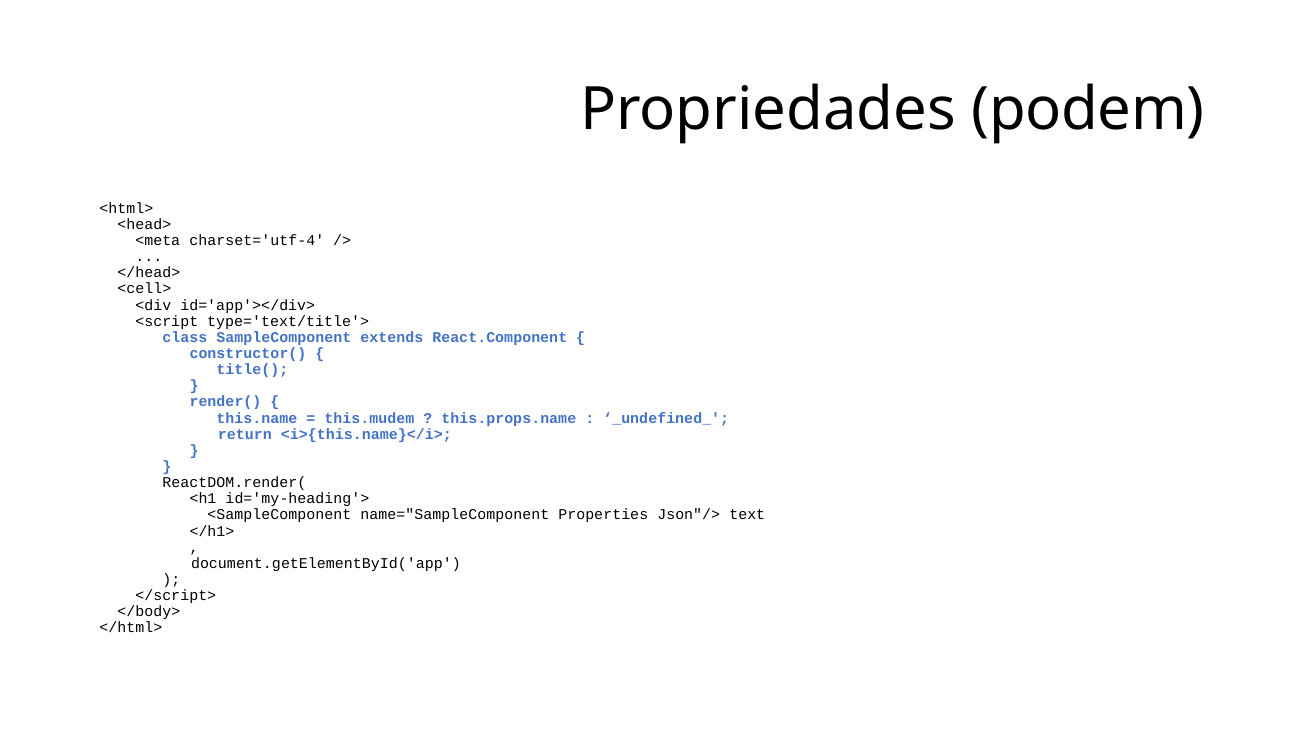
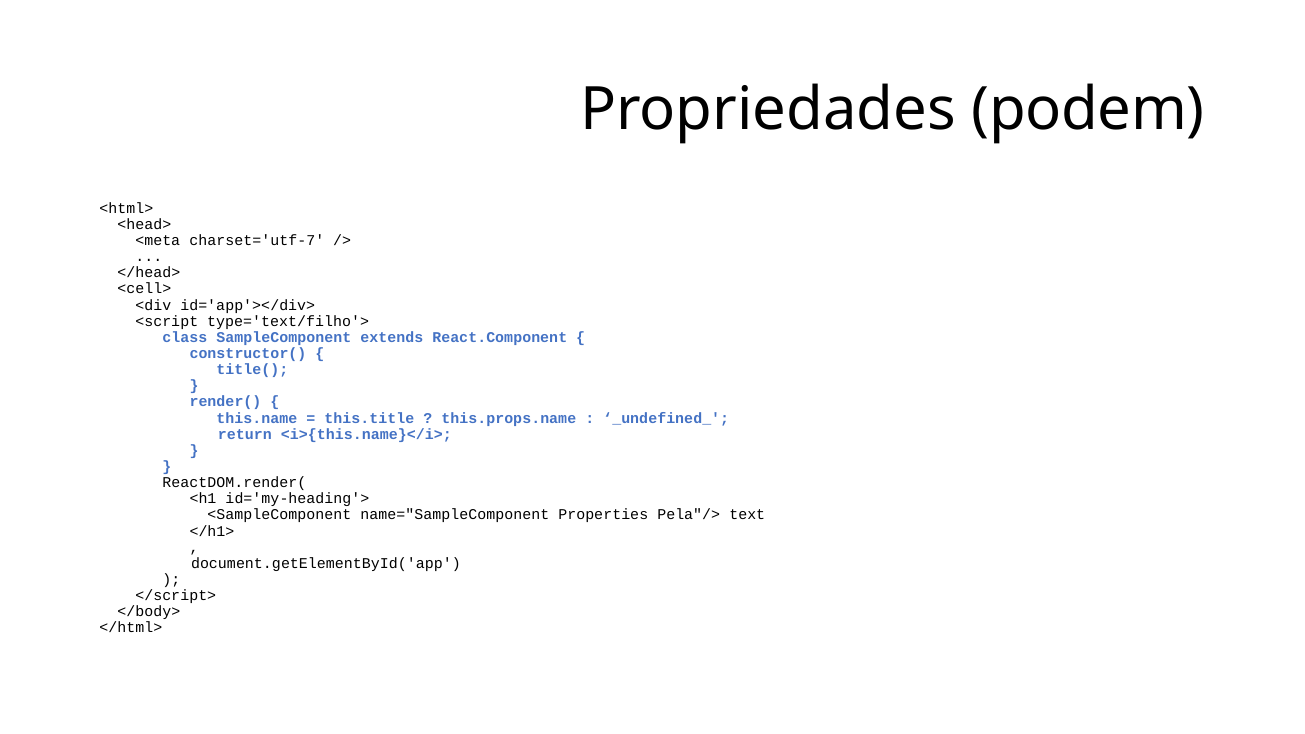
charset='utf-4: charset='utf-4 -> charset='utf-7
type='text/title'>: type='text/title'> -> type='text/filho'>
this.mudem: this.mudem -> this.title
Json"/>: Json"/> -> Pela"/>
